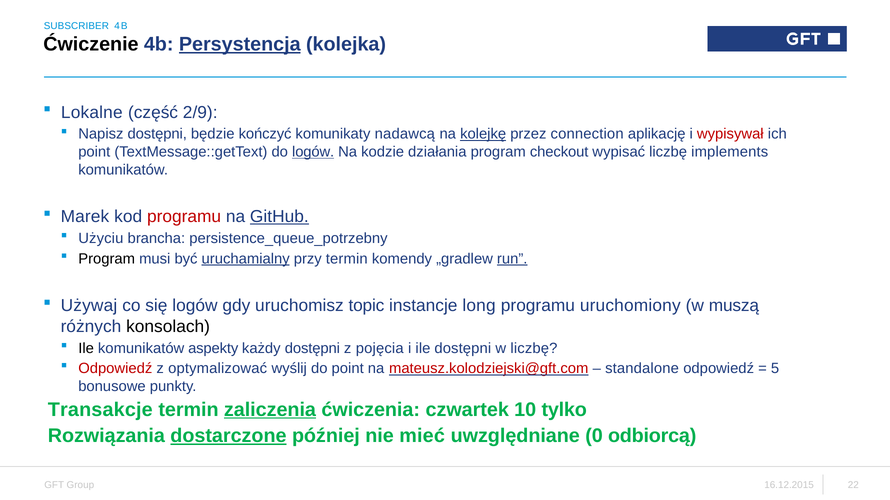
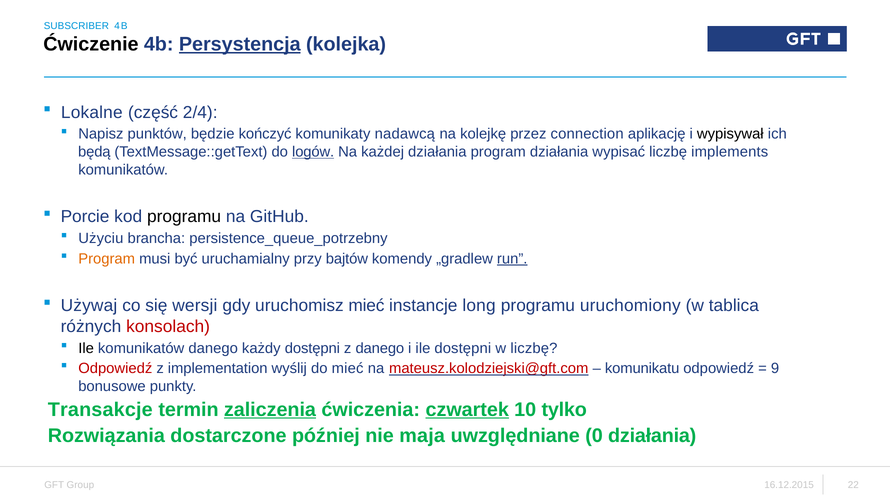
2/9: 2/9 -> 2/4
Napisz dostępni: dostępni -> punktów
kolejkę underline: present -> none
wypisywał colour: red -> black
point at (94, 152): point -> będą
kodzie: kodzie -> każdej
program checkout: checkout -> działania
Marek: Marek -> Porcie
programu at (184, 217) colour: red -> black
GitHub underline: present -> none
Program at (107, 259) colour: black -> orange
uruchamialny underline: present -> none
przy termin: termin -> bajtów
się logów: logów -> wersji
uruchomisz topic: topic -> mieć
muszą: muszą -> tablica
konsolach colour: black -> red
komunikatów aspekty: aspekty -> danego
z pojęcia: pojęcia -> danego
optymalizować: optymalizować -> implementation
do point: point -> mieć
standalone: standalone -> komunikatu
5: 5 -> 9
czwartek underline: none -> present
dostarczone underline: present -> none
mieć: mieć -> maja
0 odbiorcą: odbiorcą -> działania
